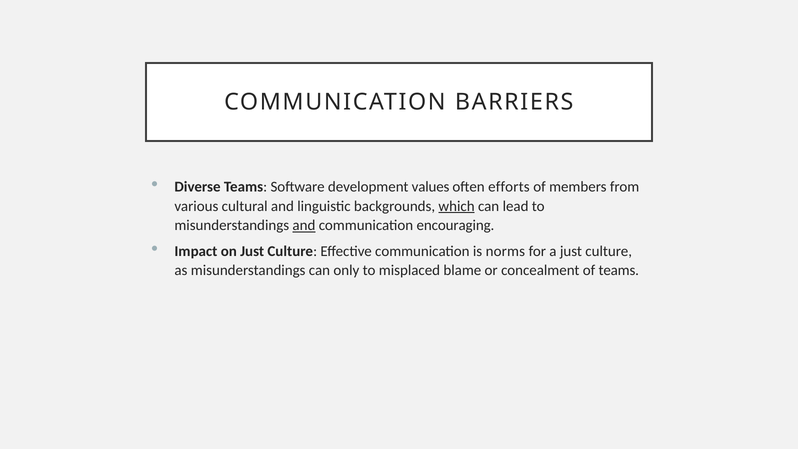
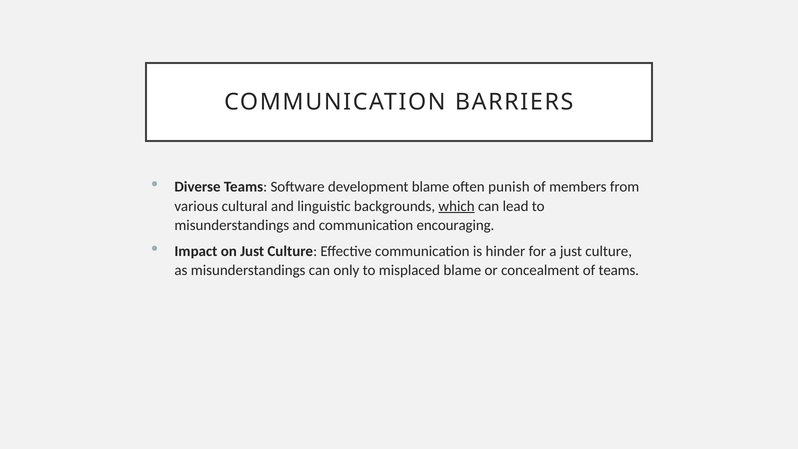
development values: values -> blame
efforts: efforts -> punish
and at (304, 225) underline: present -> none
norms: norms -> hinder
